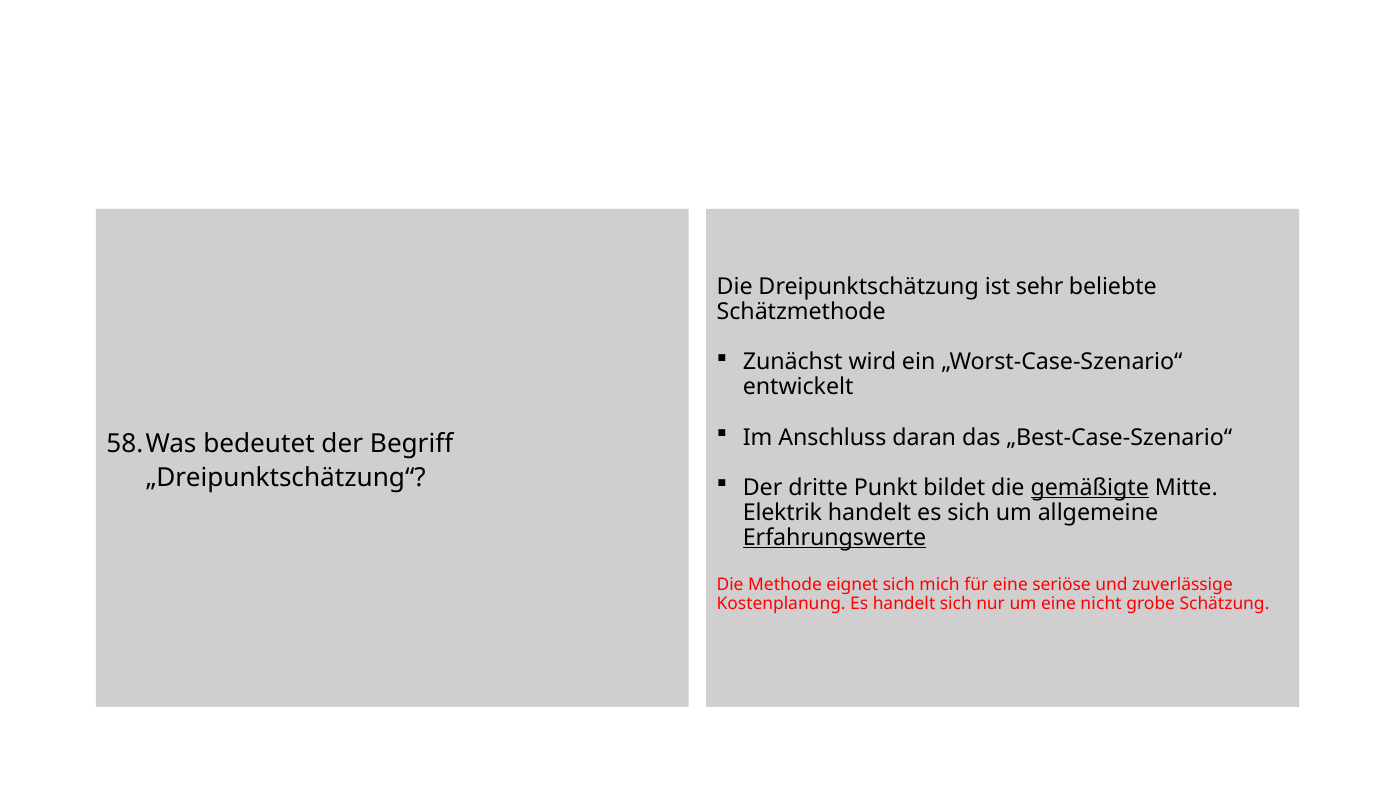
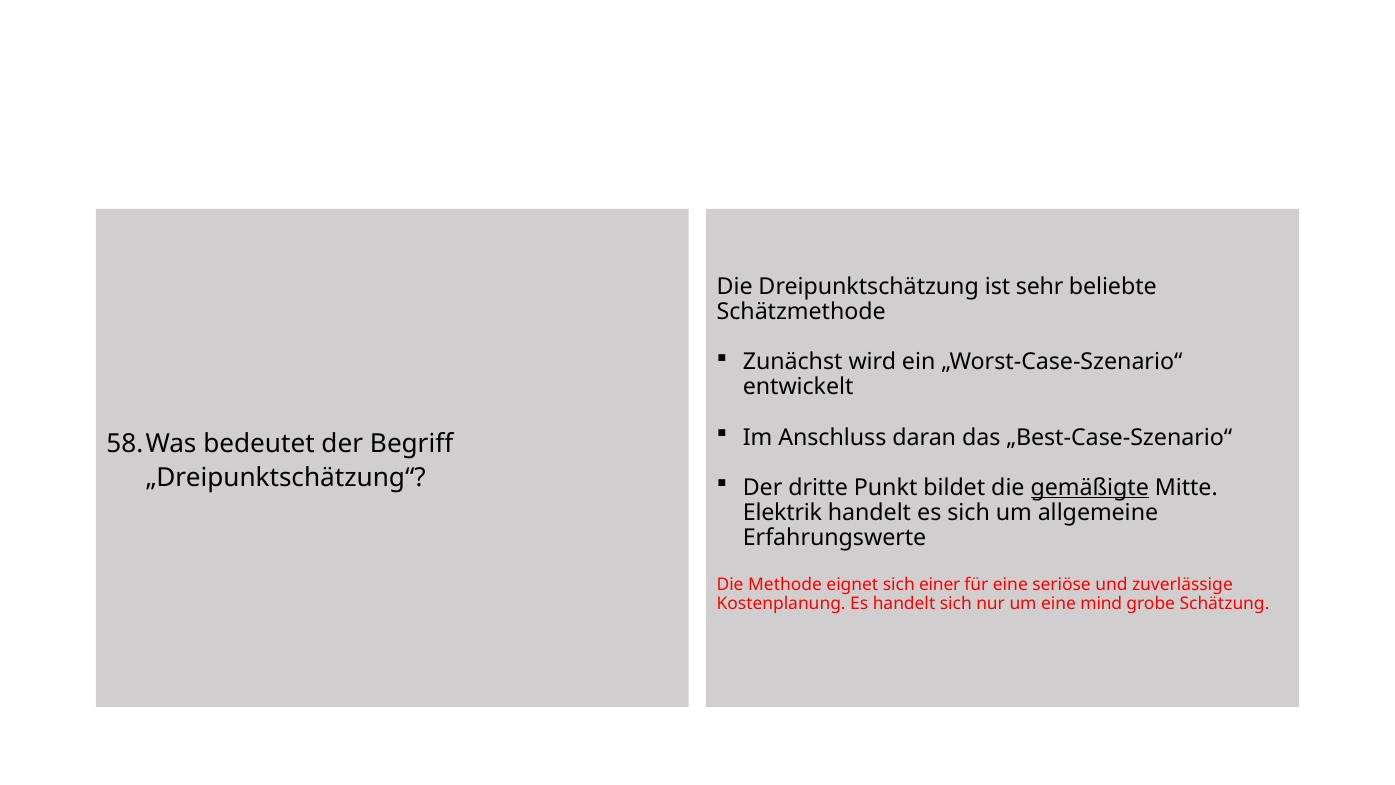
Erfahrungswerte underline: present -> none
mich: mich -> einer
nicht: nicht -> mind
